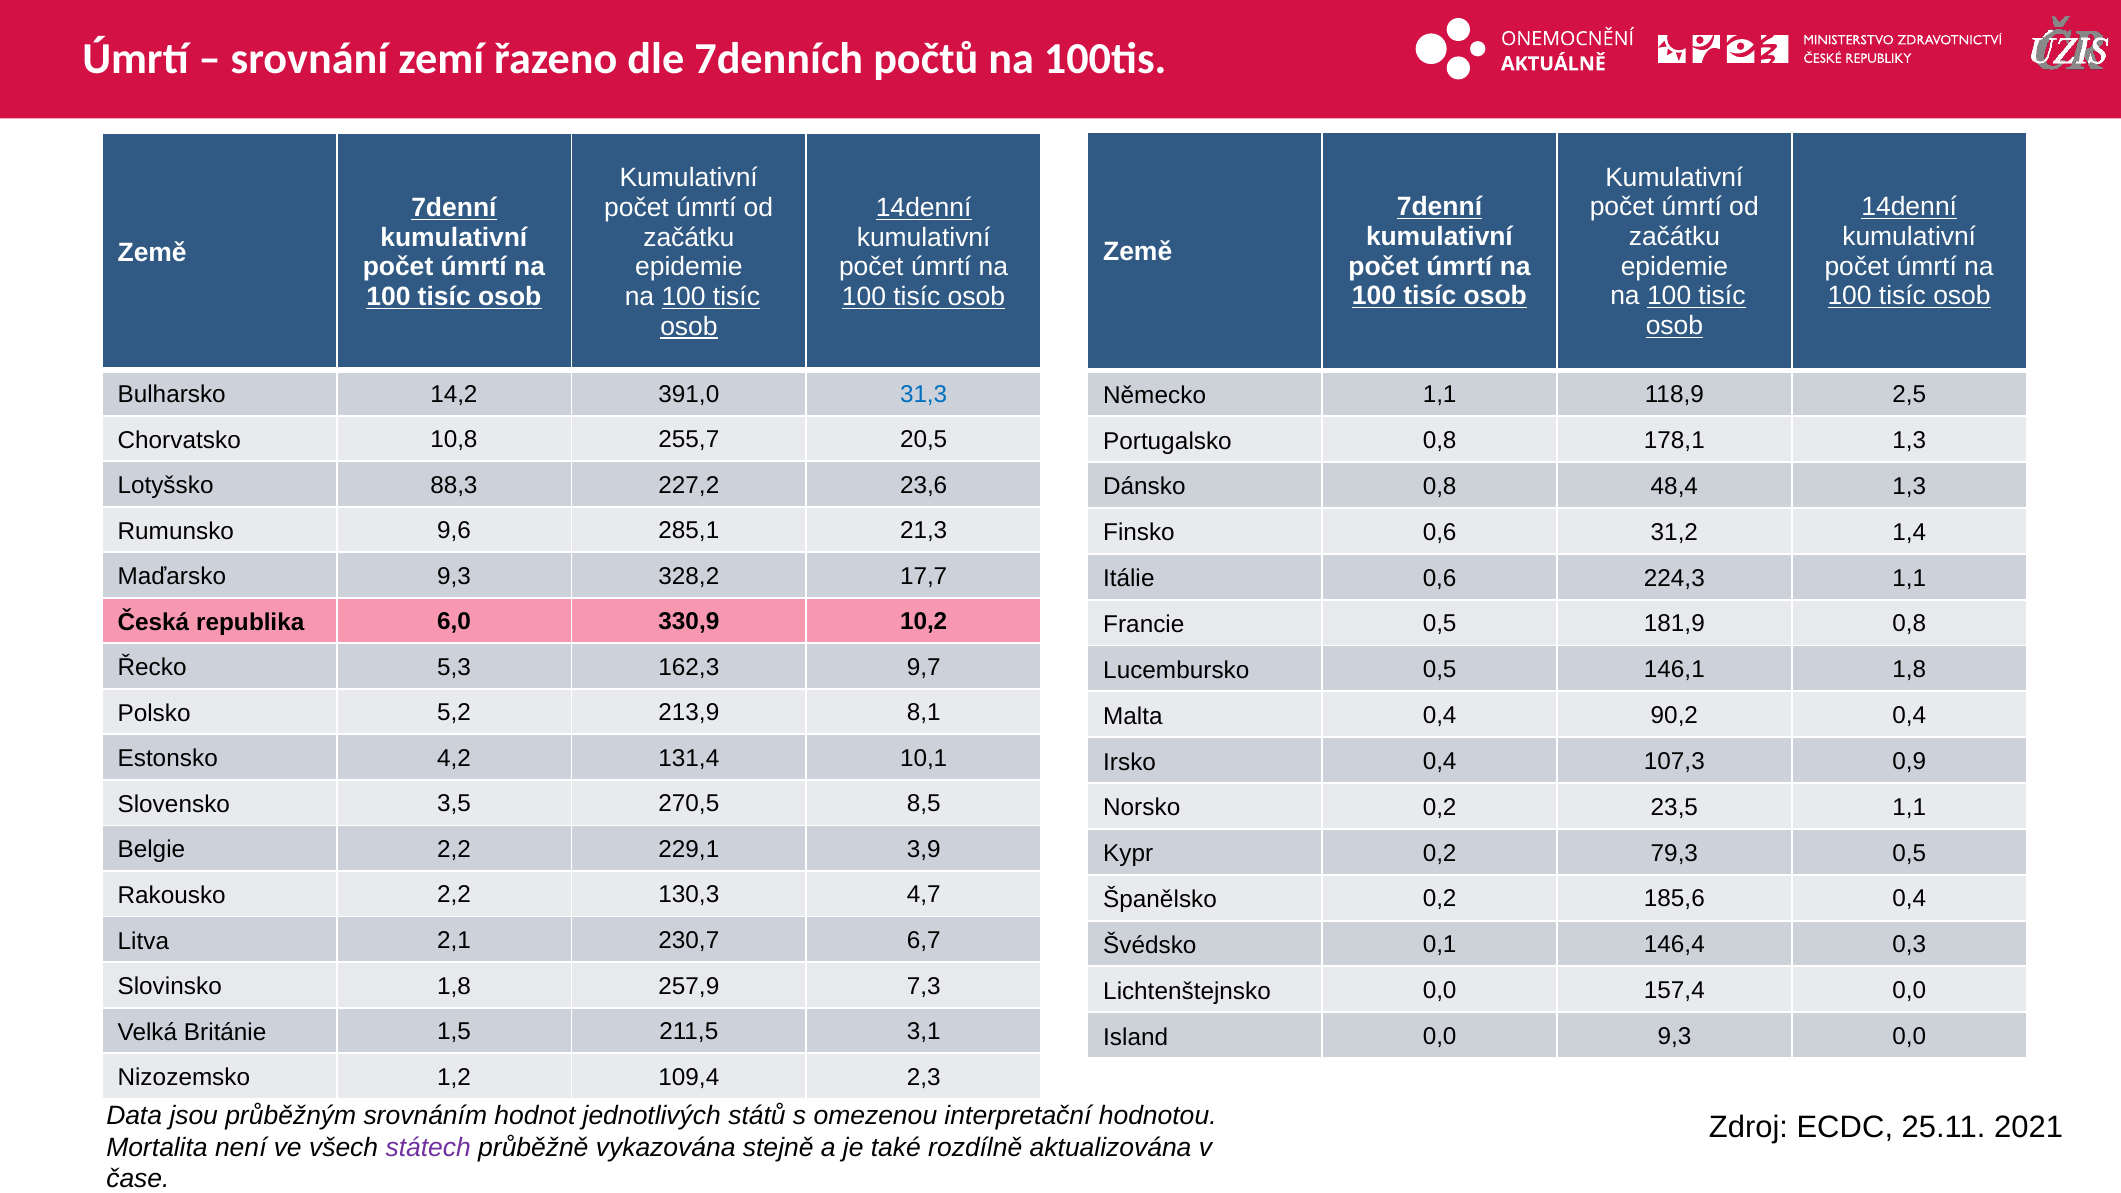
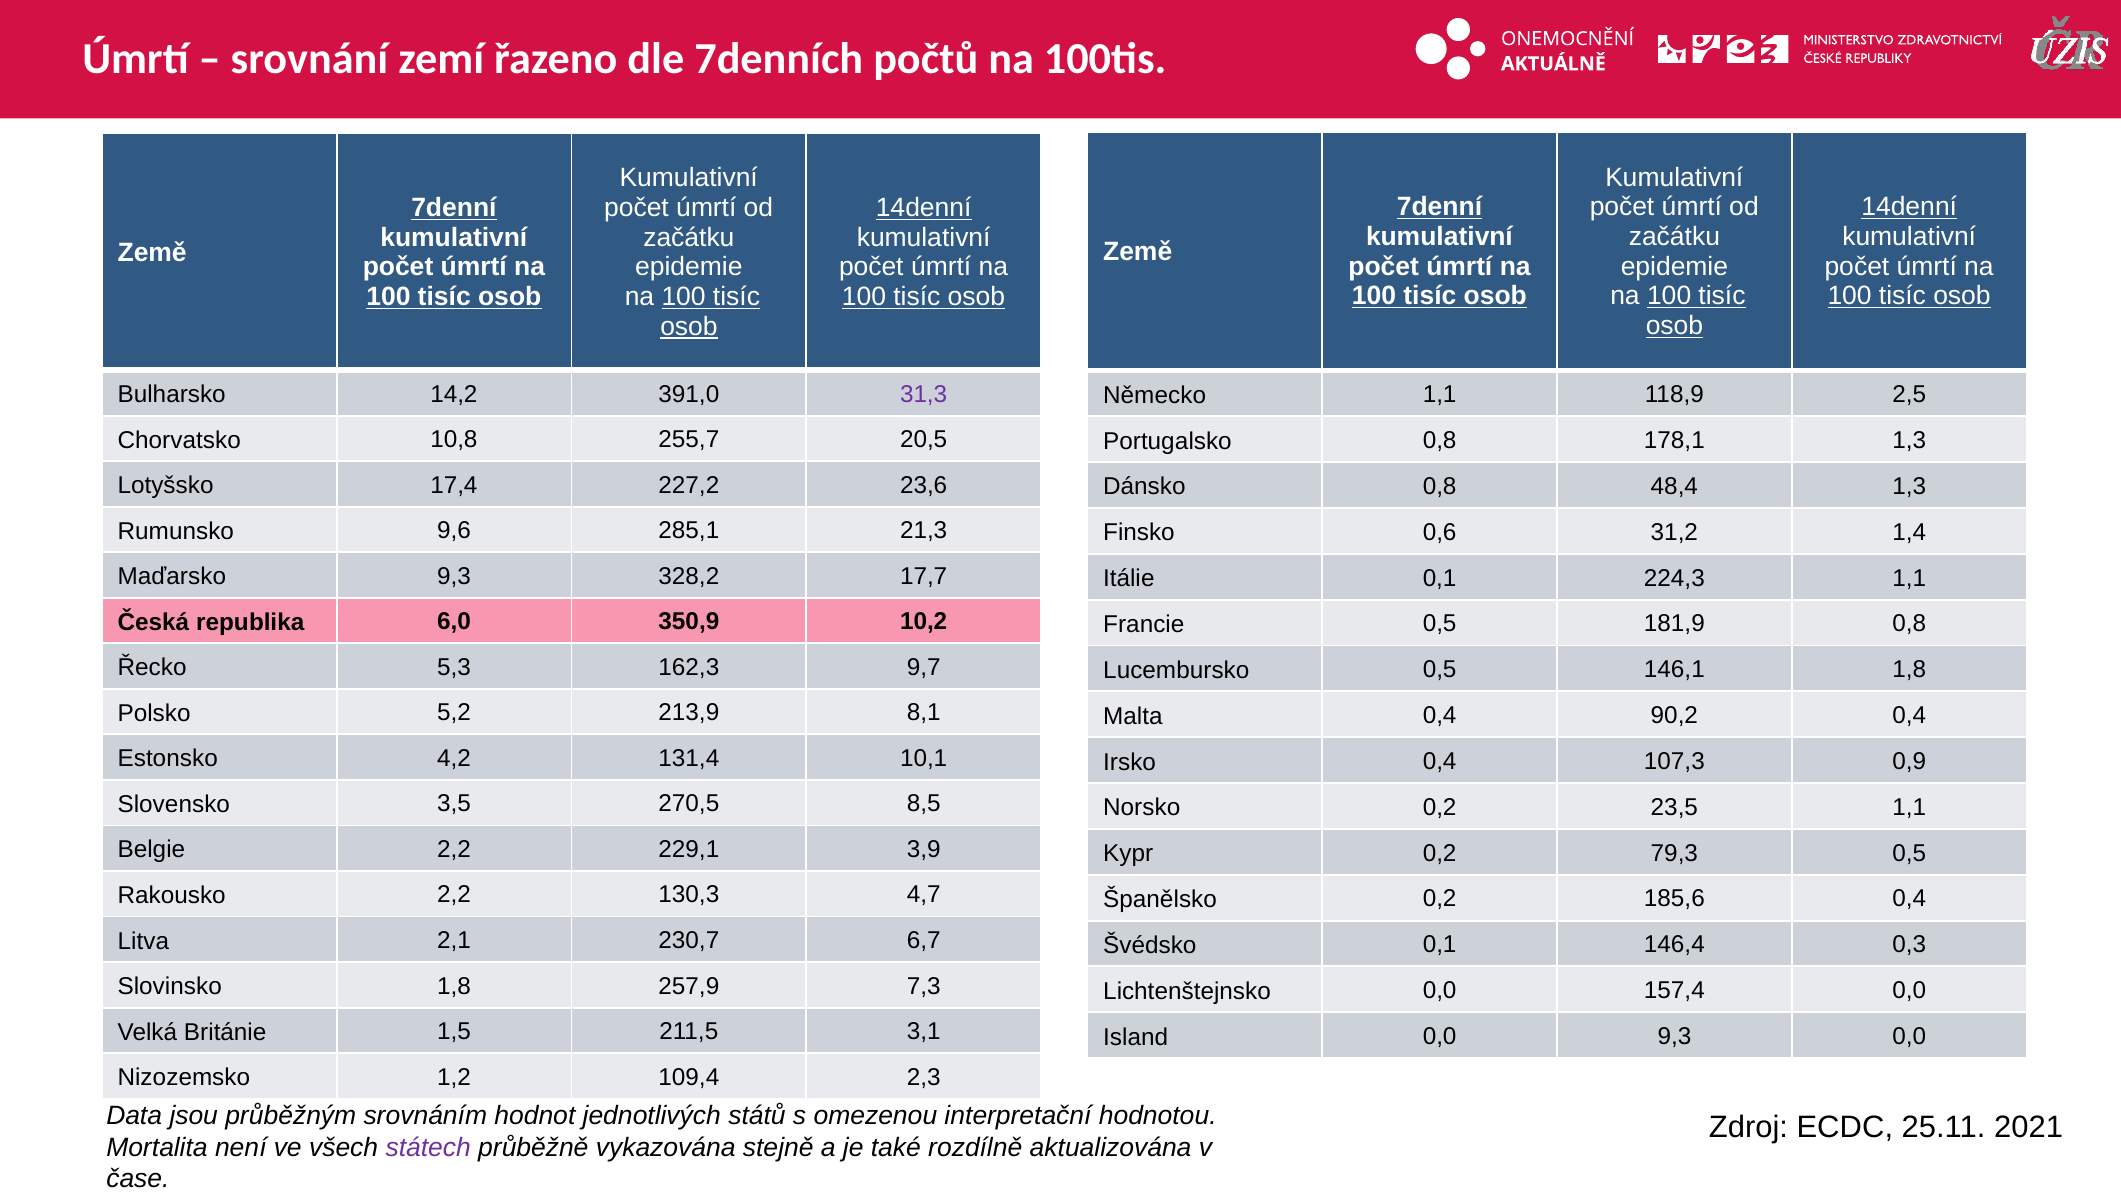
31,3 colour: blue -> purple
88,3: 88,3 -> 17,4
Itálie 0,6: 0,6 -> 0,1
330,9: 330,9 -> 350,9
